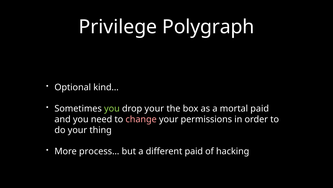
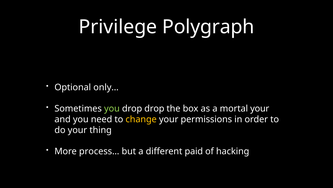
kind…: kind… -> only…
drop your: your -> drop
mortal paid: paid -> your
change colour: pink -> yellow
